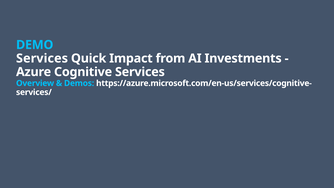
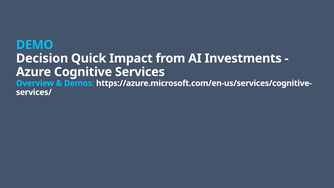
Services at (42, 58): Services -> Decision
